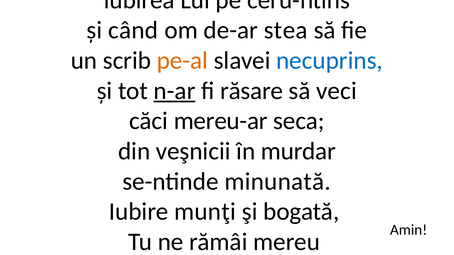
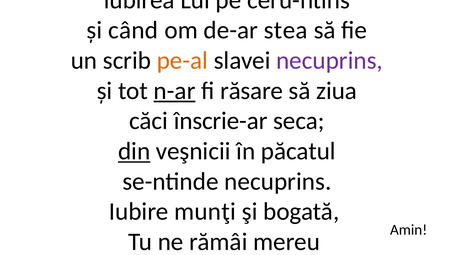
necuprins at (329, 61) colour: blue -> purple
să veci: veci -> ziua
mereu-ar: mereu-ar -> înscrie-ar
din underline: none -> present
murdar: murdar -> păcatul
se-ntinde minunată: minunată -> necuprins
